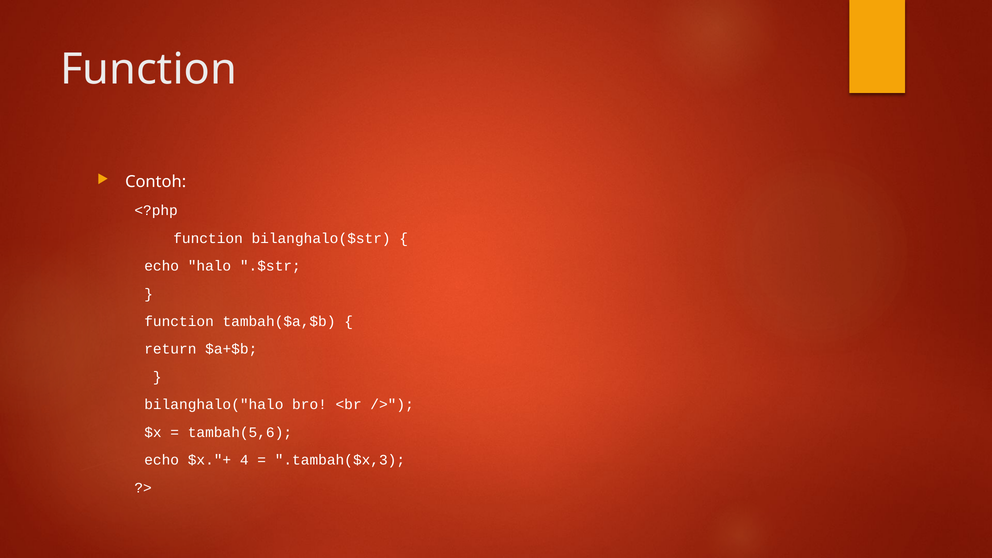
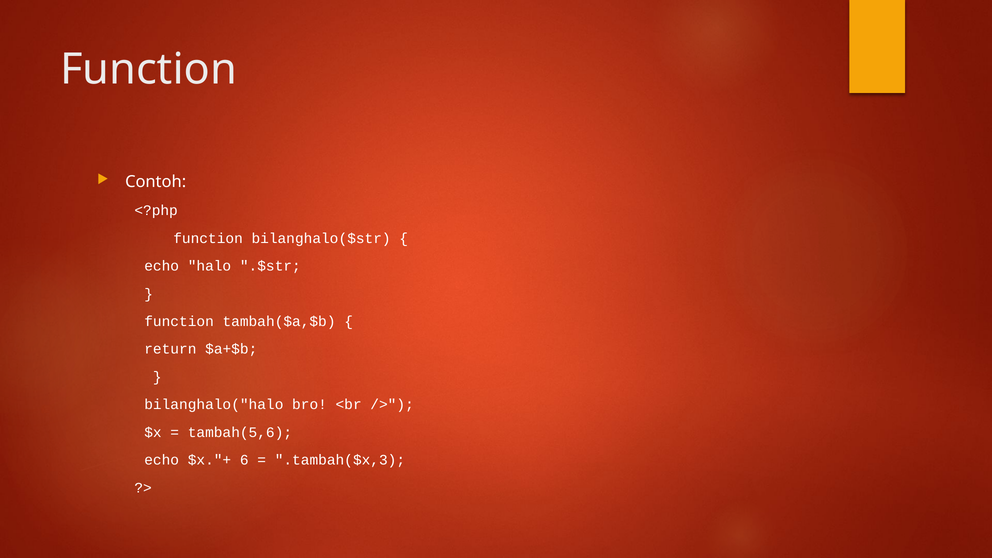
4: 4 -> 6
